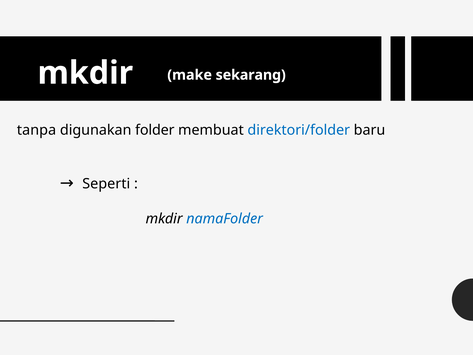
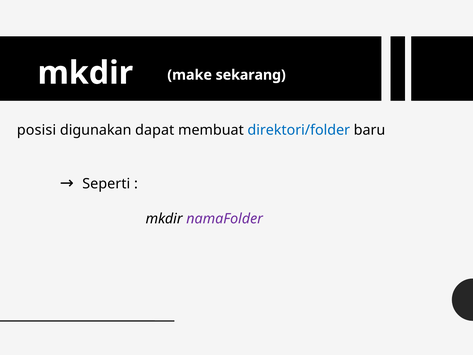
tanpa: tanpa -> posisi
folder: folder -> dapat
namaFolder colour: blue -> purple
